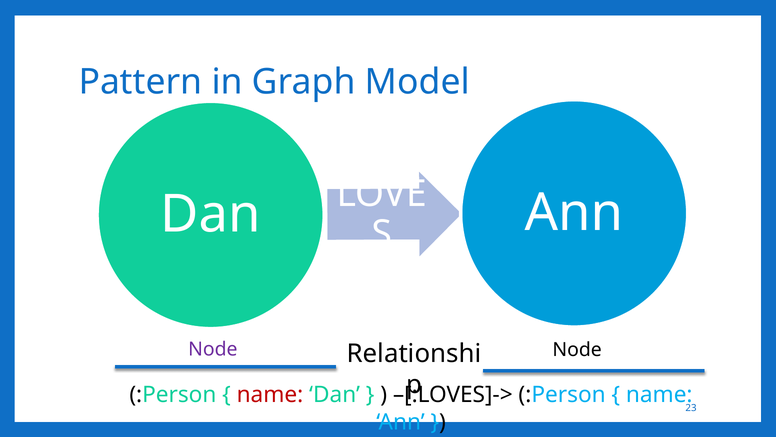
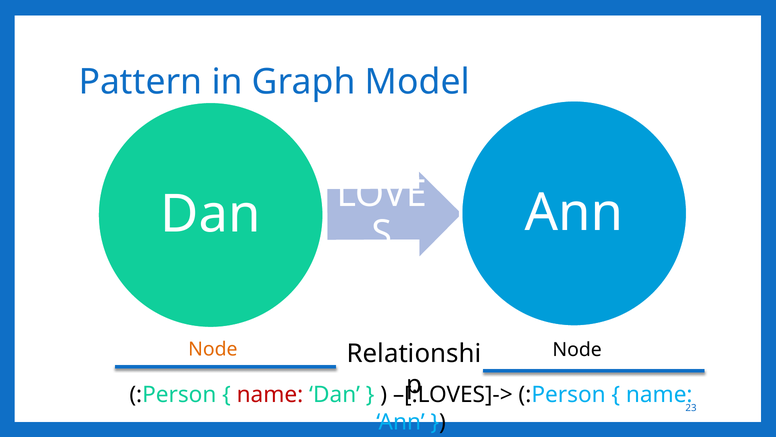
Node at (213, 349) colour: purple -> orange
